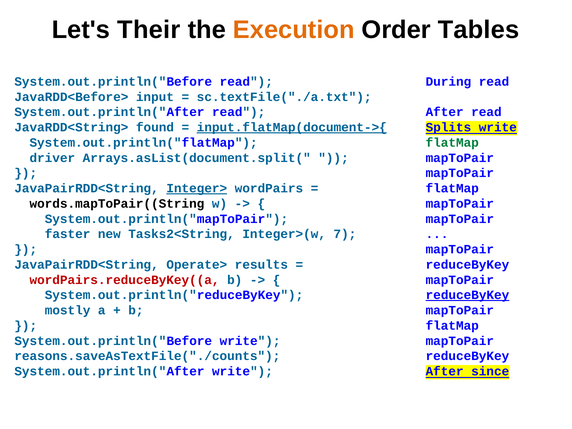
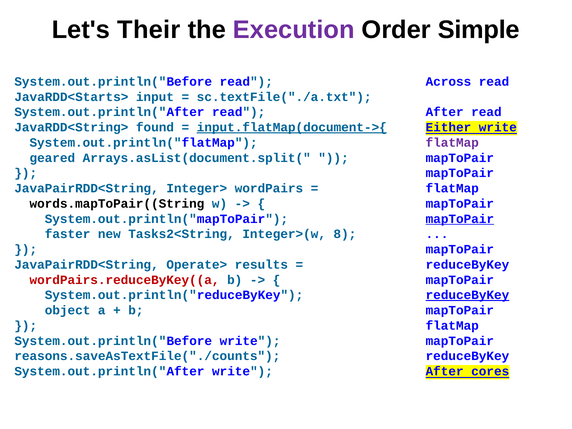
Execution colour: orange -> purple
Tables: Tables -> Simple
During: During -> Across
JavaRDD<Before>: JavaRDD<Before> -> JavaRDD<Starts>
Splits: Splits -> Either
flatMap at (452, 143) colour: green -> purple
driver: driver -> geared
Integer> underline: present -> none
mapToPair at (460, 219) underline: none -> present
7: 7 -> 8
mostly: mostly -> object
since: since -> cores
